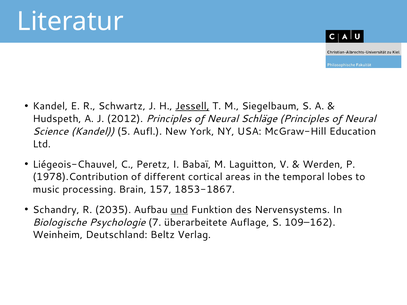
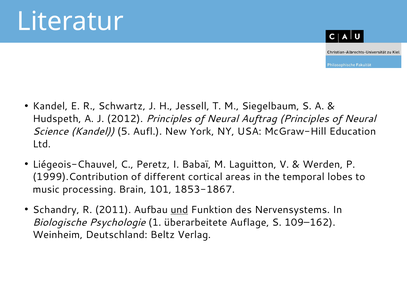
Jessell underline: present -> none
Schläge: Schläge -> Auftrag
1978).Contribution: 1978).Contribution -> 1999).Contribution
157: 157 -> 101
2035: 2035 -> 2011
7: 7 -> 1
